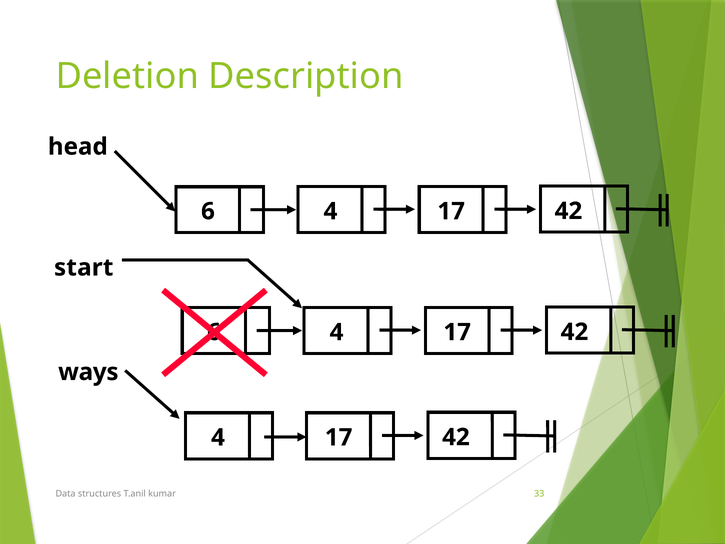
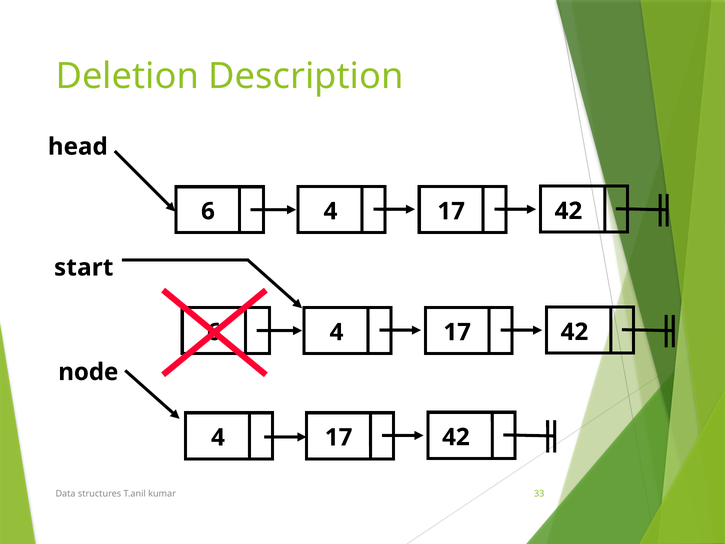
ways: ways -> node
